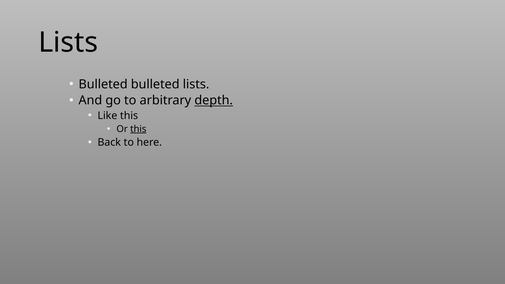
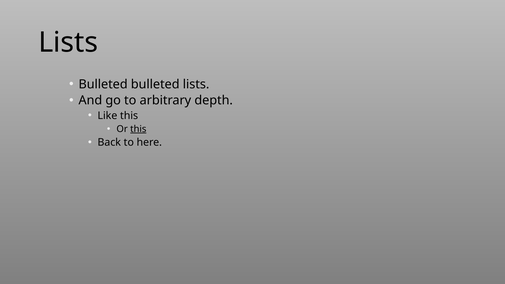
depth underline: present -> none
